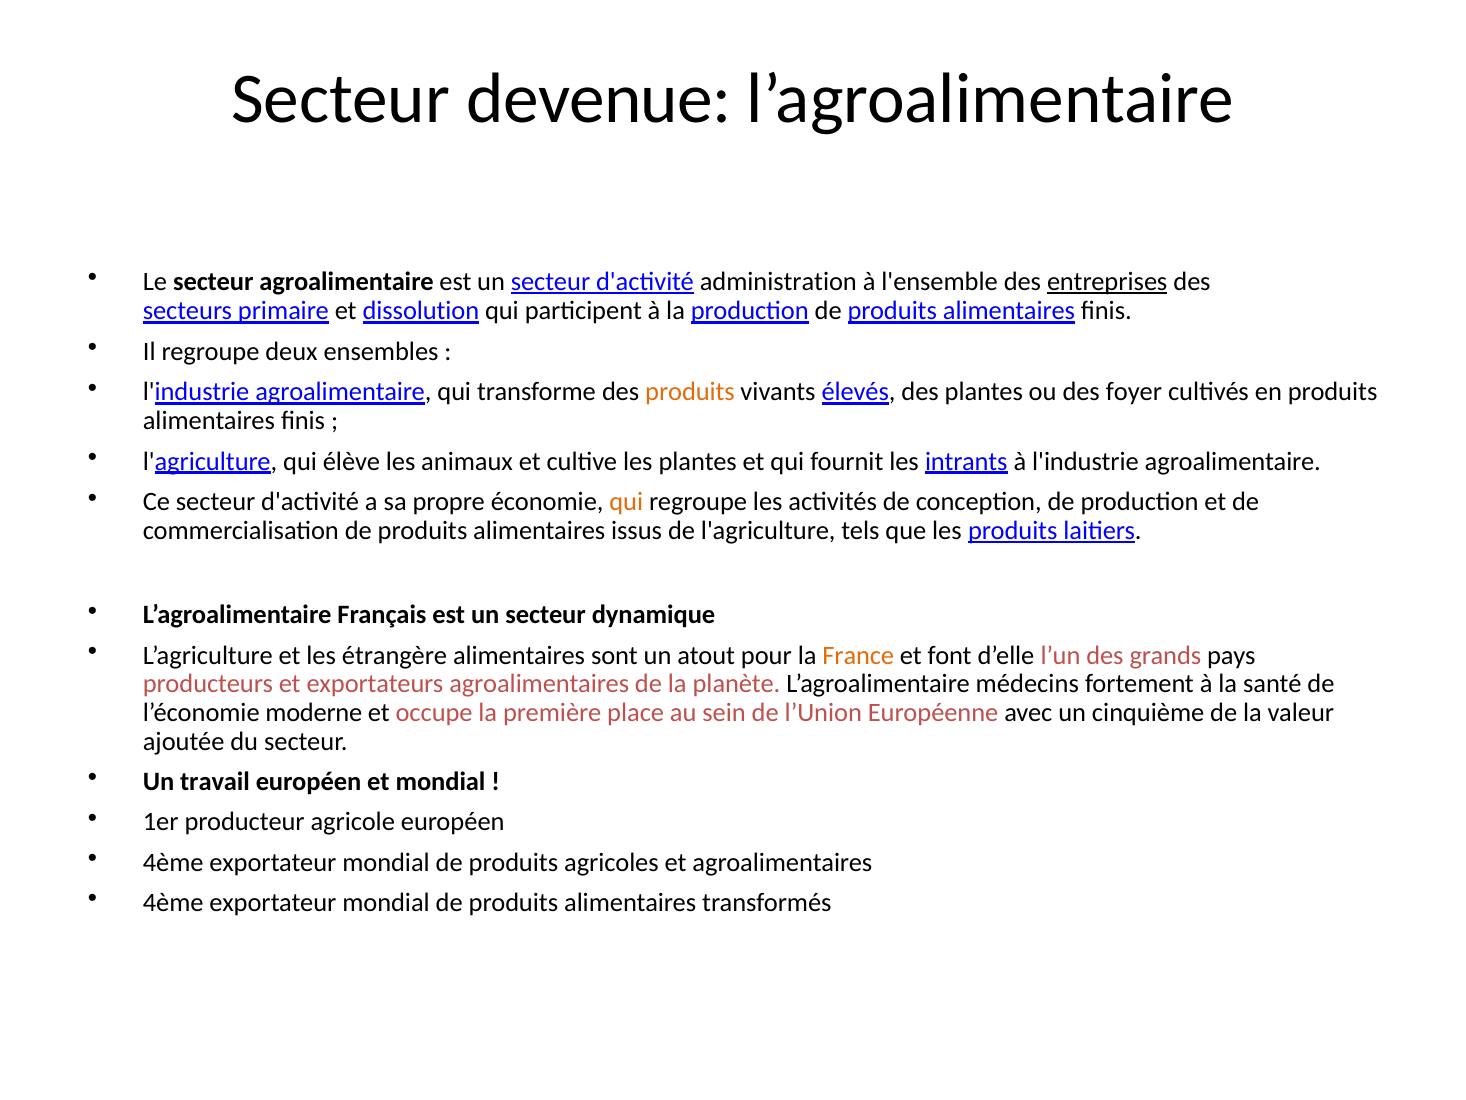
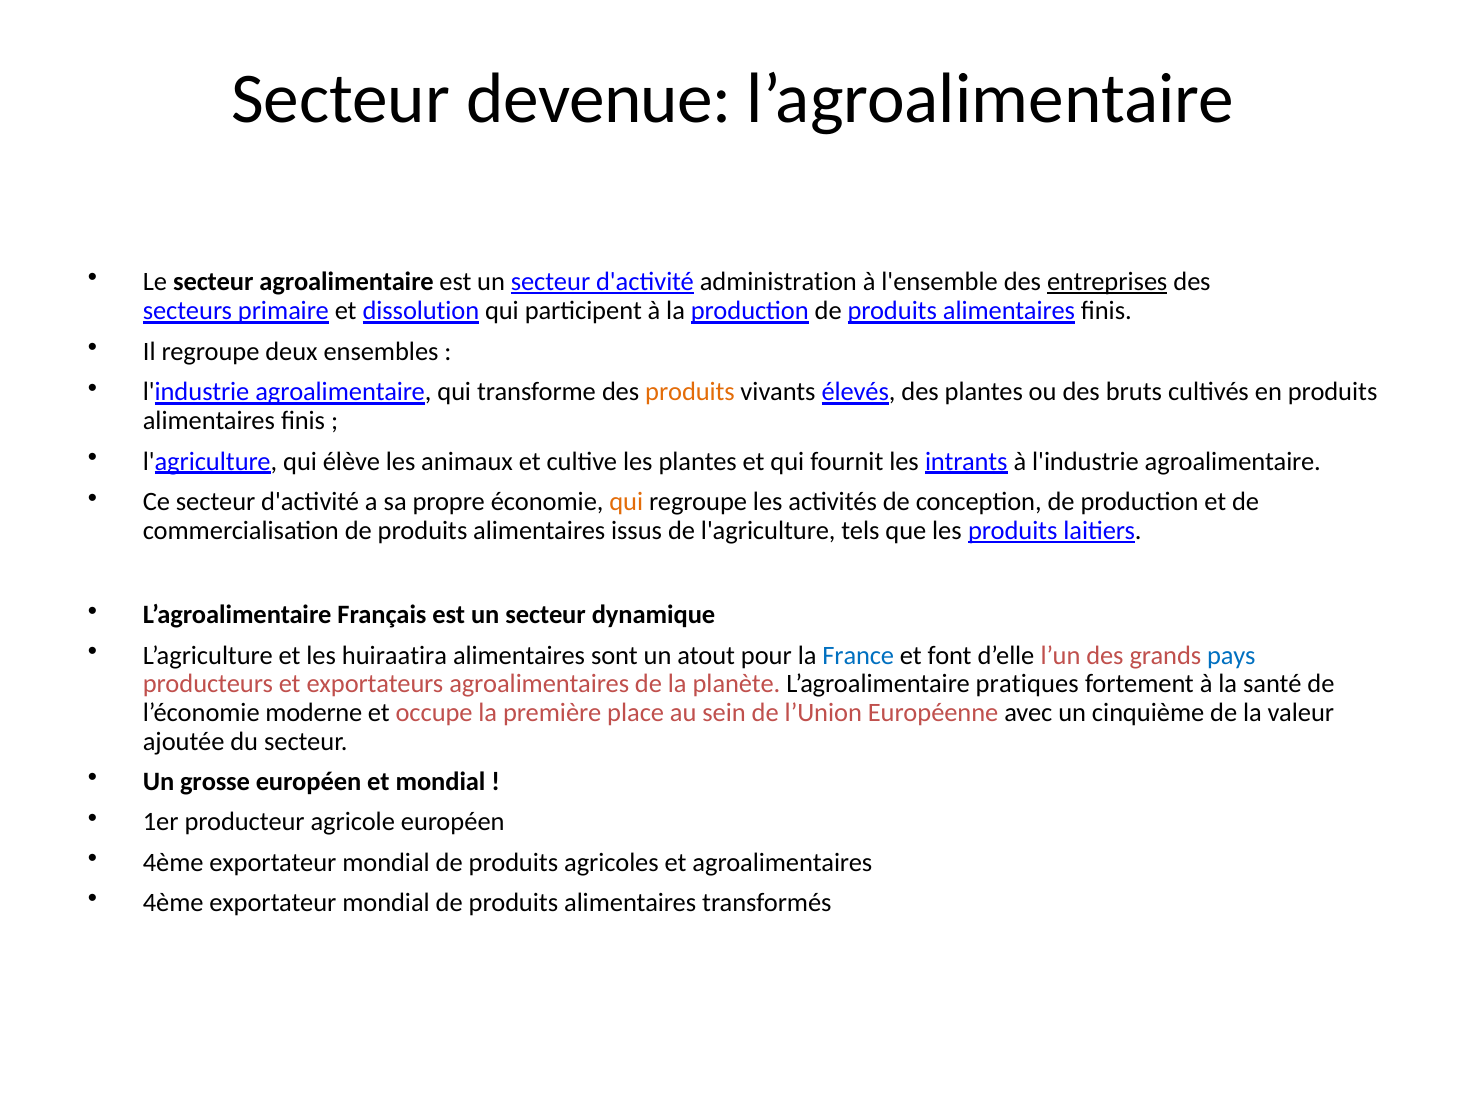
foyer: foyer -> bruts
étrangère: étrangère -> huiraatira
France colour: orange -> blue
pays colour: black -> blue
médecins: médecins -> pratiques
travail: travail -> grosse
